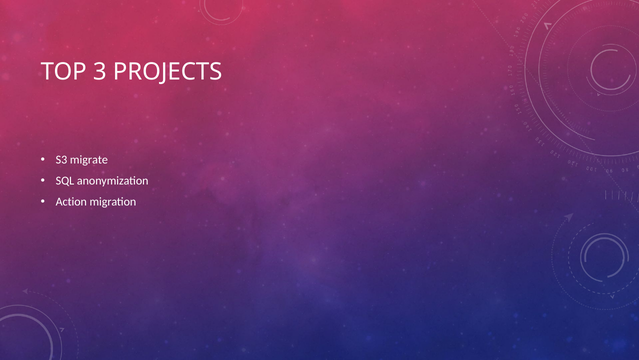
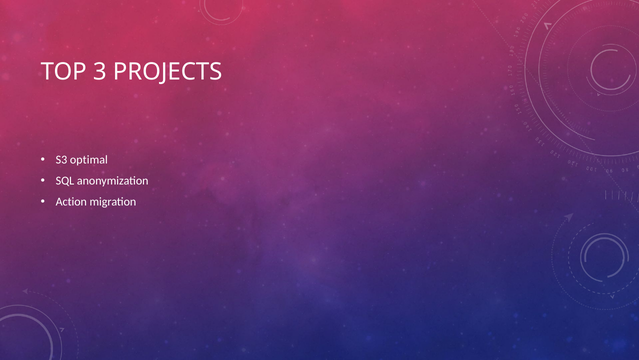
migrate: migrate -> optimal
